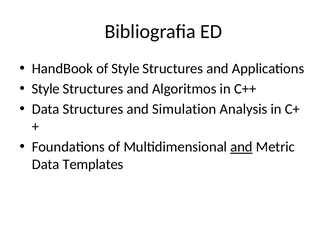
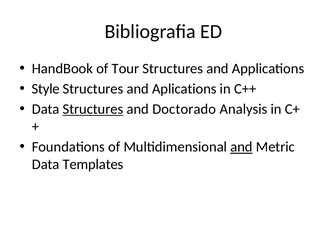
of Style: Style -> Tour
Algoritmos: Algoritmos -> Aplications
Structures at (93, 109) underline: none -> present
Simulation: Simulation -> Doctorado
